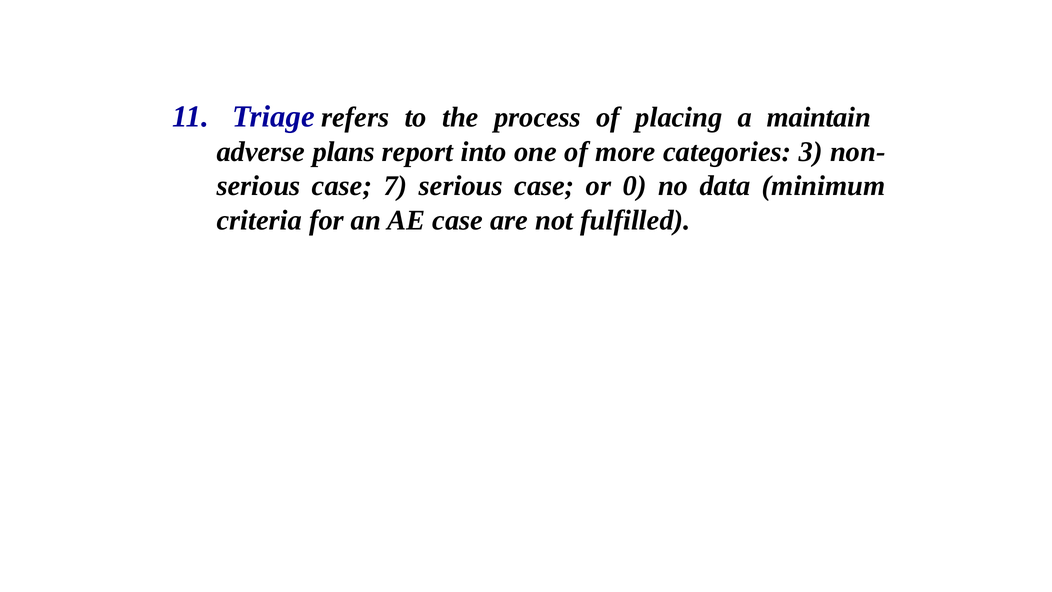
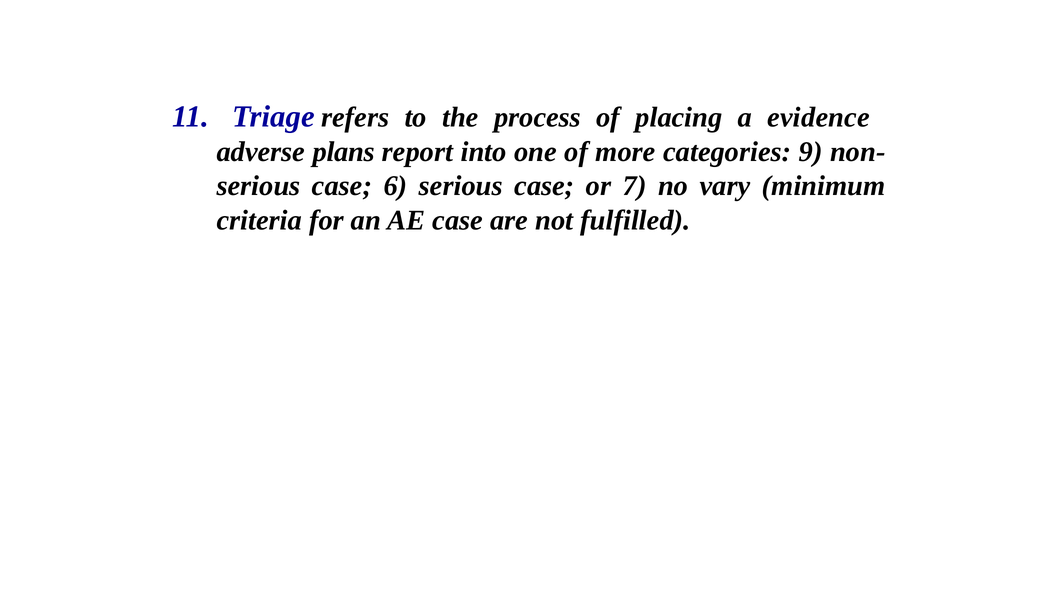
maintain: maintain -> evidence
3: 3 -> 9
7: 7 -> 6
0: 0 -> 7
data: data -> vary
